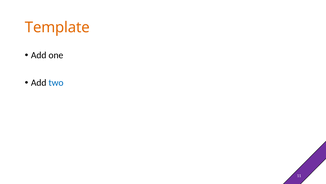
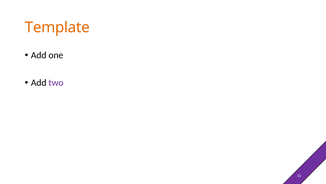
two colour: blue -> purple
